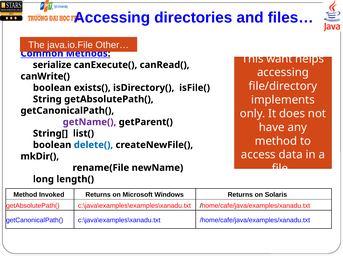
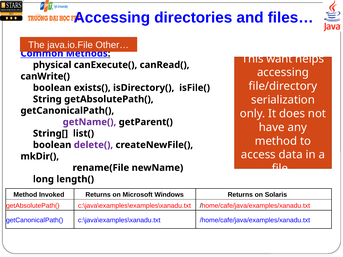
serialize: serialize -> physical
implements: implements -> serialization
delete( colour: blue -> purple
